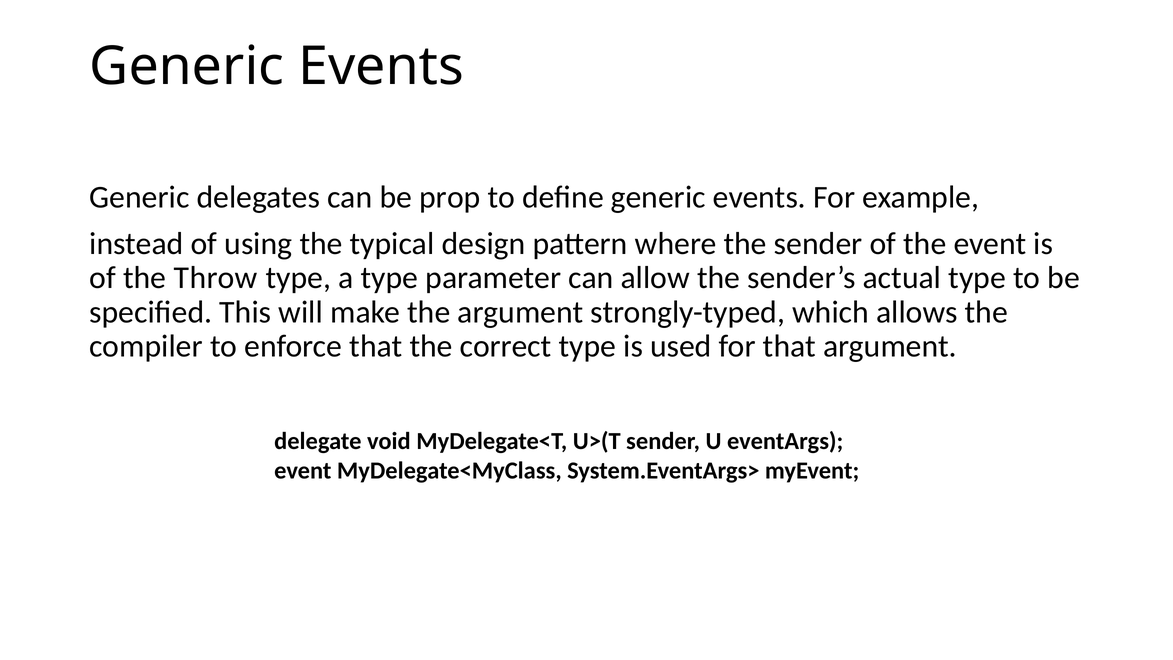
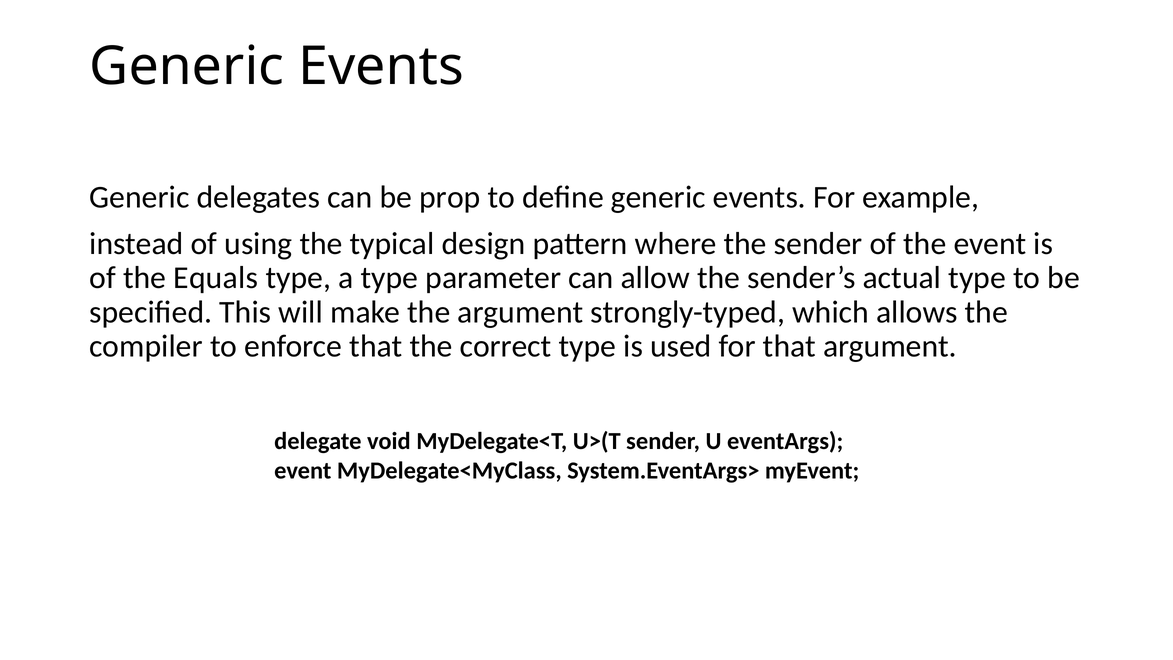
Throw: Throw -> Equals
